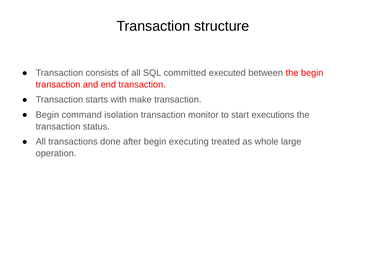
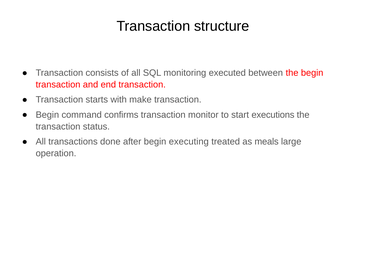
committed: committed -> monitoring
isolation: isolation -> confirms
whole: whole -> meals
